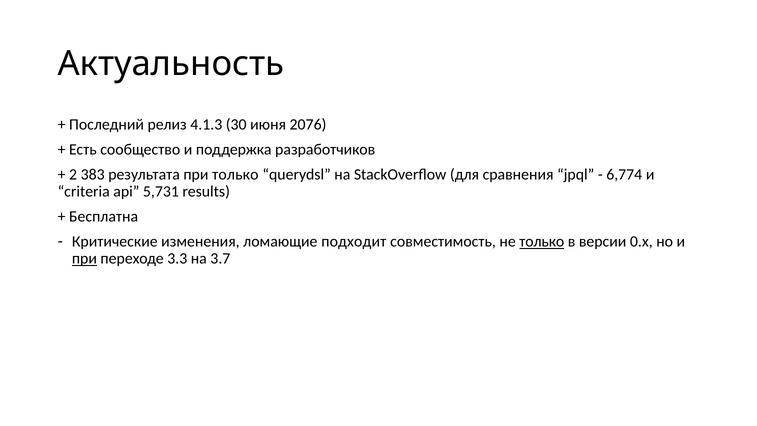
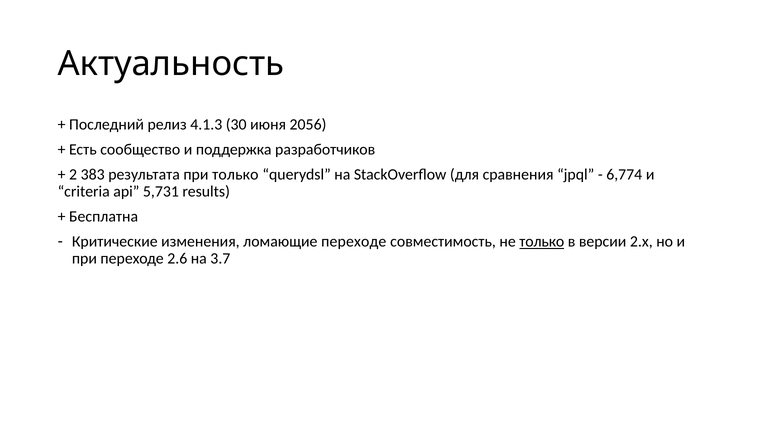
2076: 2076 -> 2056
ломающие подходит: подходит -> переходе
0.х: 0.х -> 2.х
при at (84, 259) underline: present -> none
3.3: 3.3 -> 2.6
